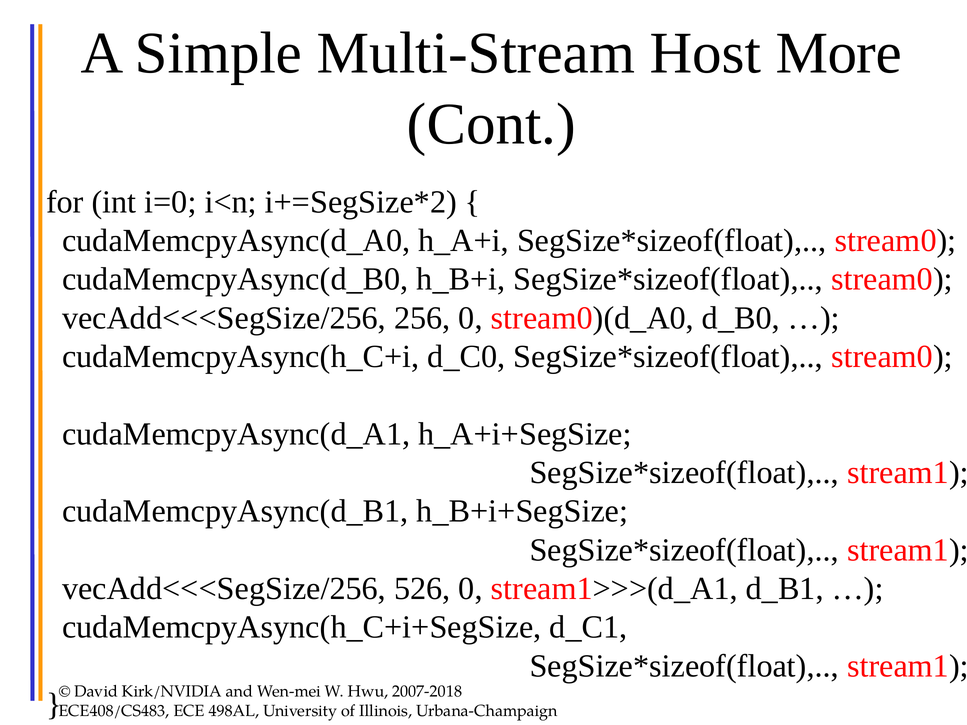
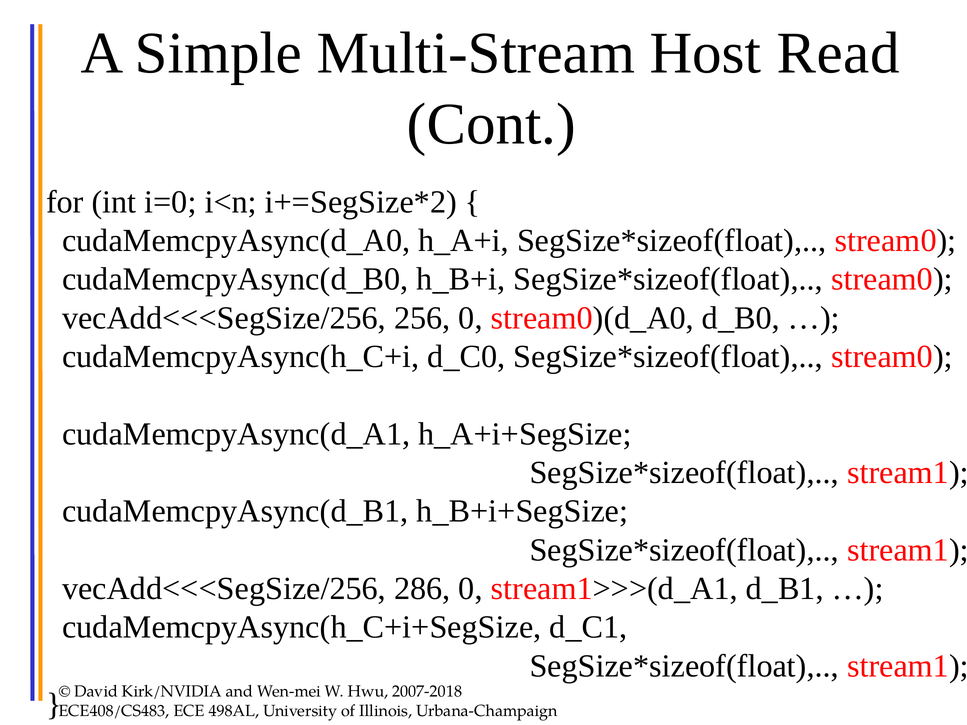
More: More -> Read
526: 526 -> 286
